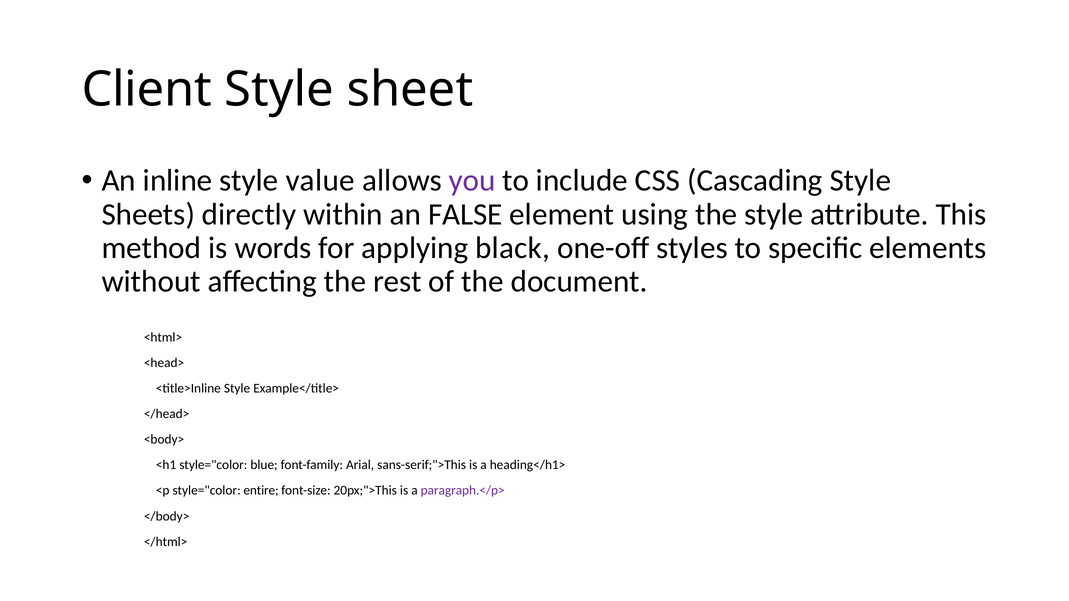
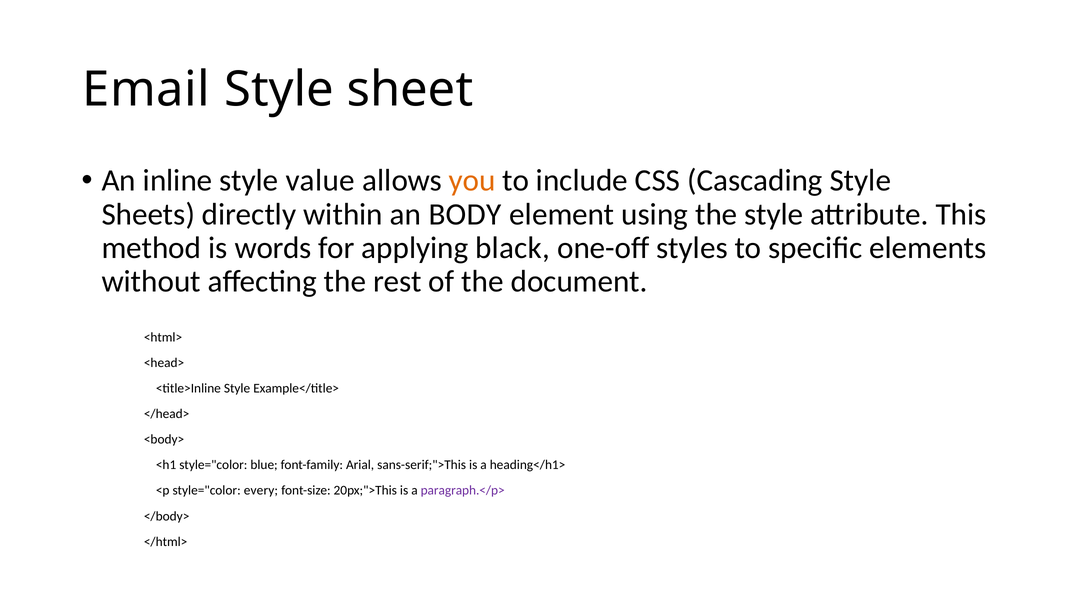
Client: Client -> Email
you colour: purple -> orange
FALSE: FALSE -> BODY
entire: entire -> every
